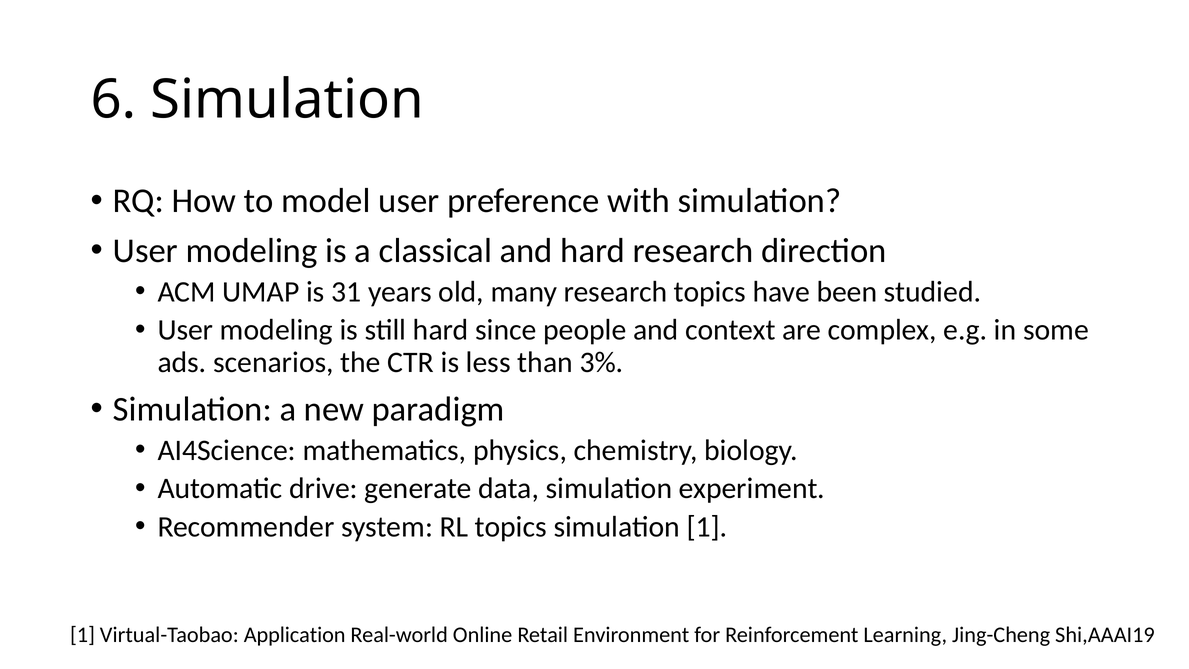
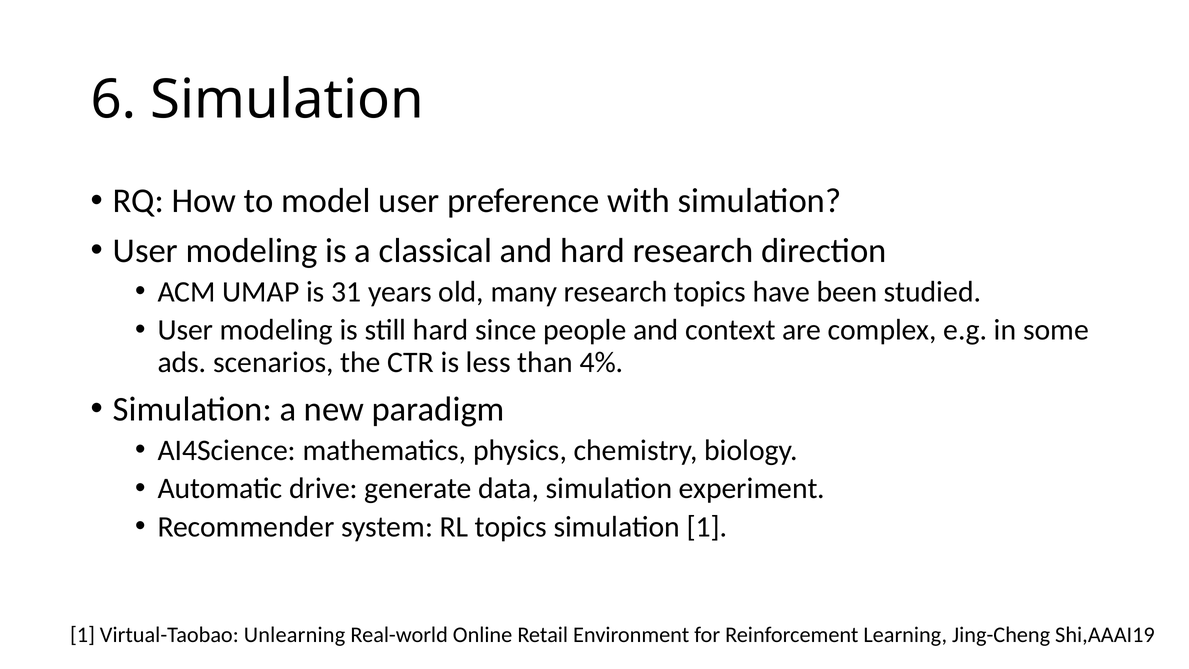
3%: 3% -> 4%
Application: Application -> Unlearning
